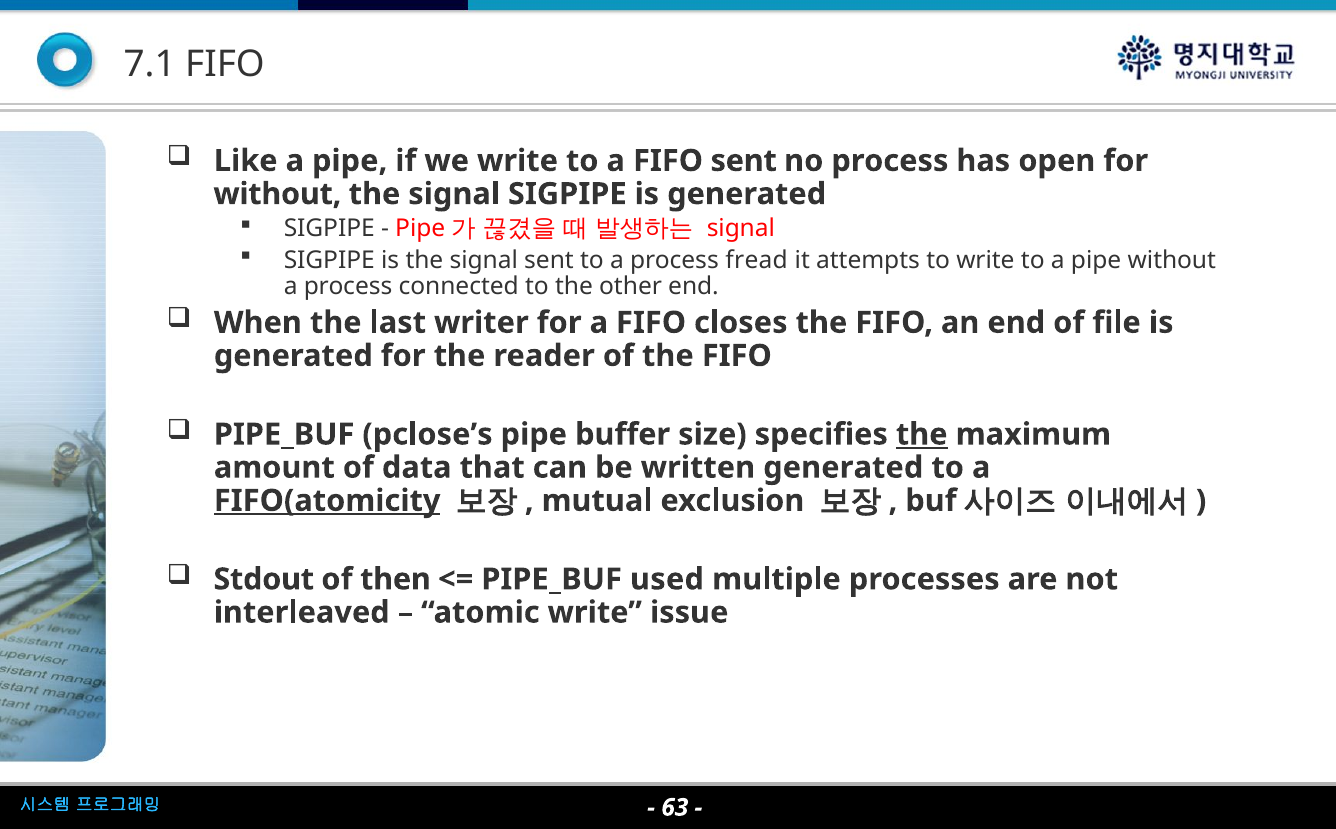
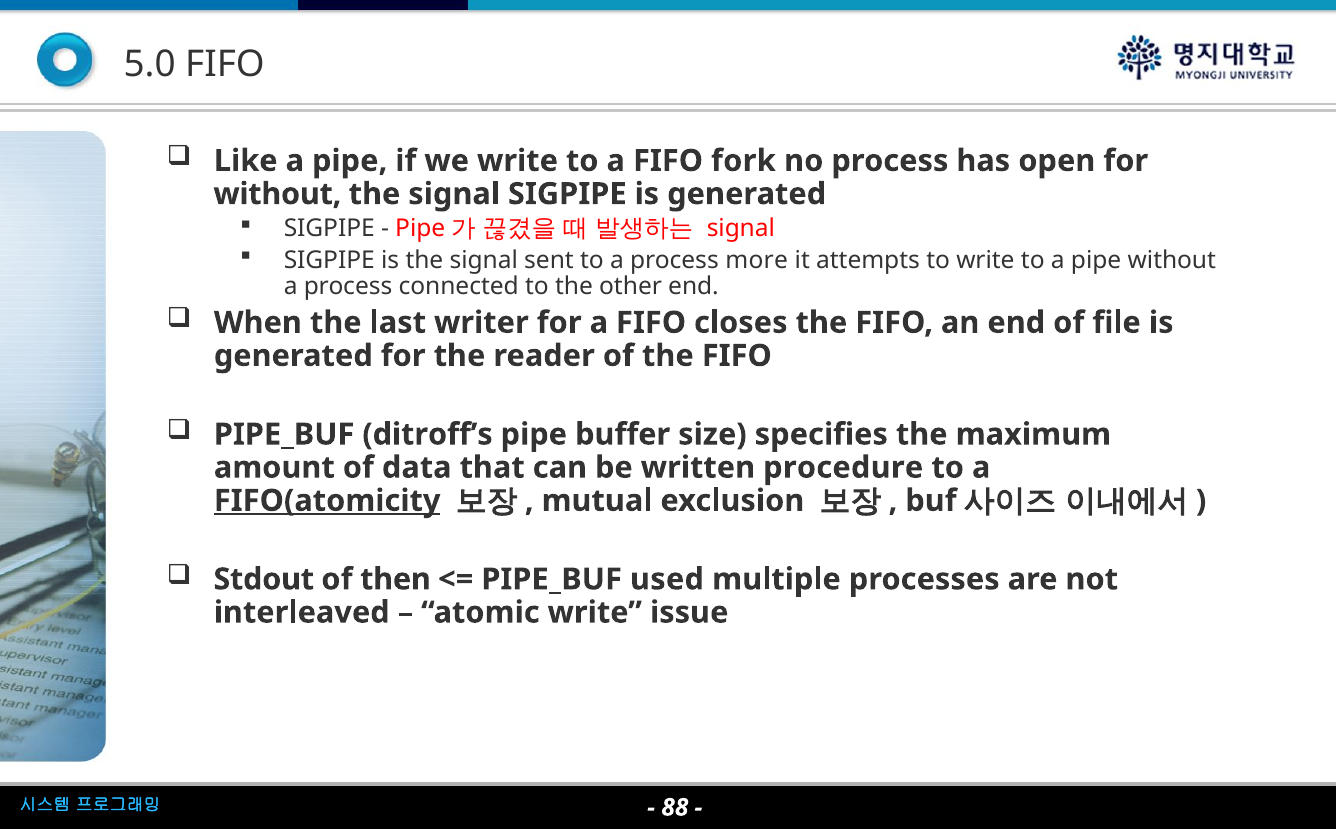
7.1: 7.1 -> 5.0
FIFO sent: sent -> fork
fread: fread -> more
pclose’s: pclose’s -> ditroff’s
the at (922, 435) underline: present -> none
written generated: generated -> procedure
63: 63 -> 88
